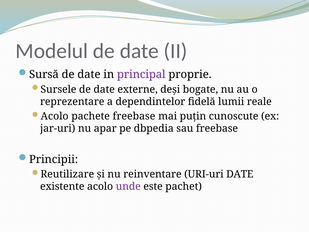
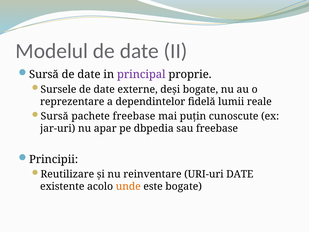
Acolo at (55, 116): Acolo -> Sursă
unde colour: purple -> orange
este pachet: pachet -> bogate
